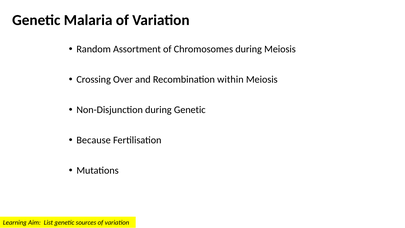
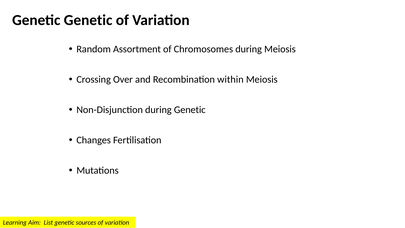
Genetic Malaria: Malaria -> Genetic
Because: Because -> Changes
